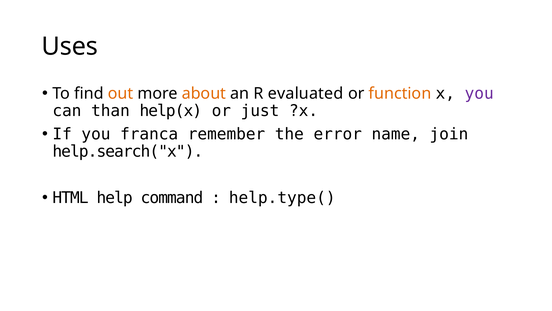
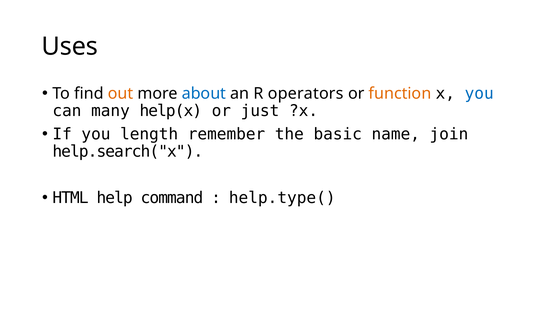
about colour: orange -> blue
evaluated: evaluated -> operators
you at (479, 93) colour: purple -> blue
than: than -> many
franca: franca -> length
error: error -> basic
